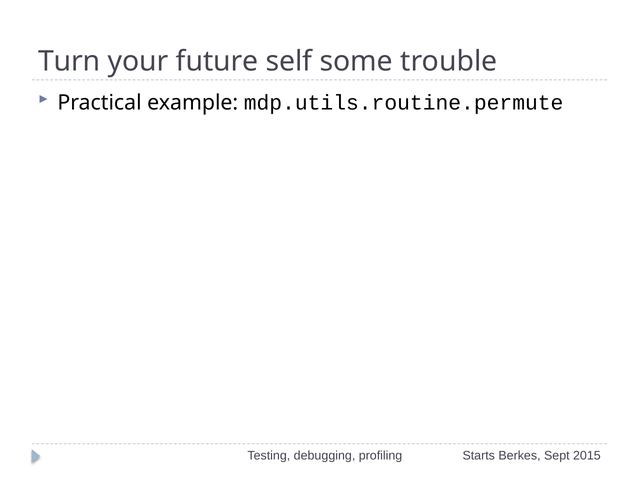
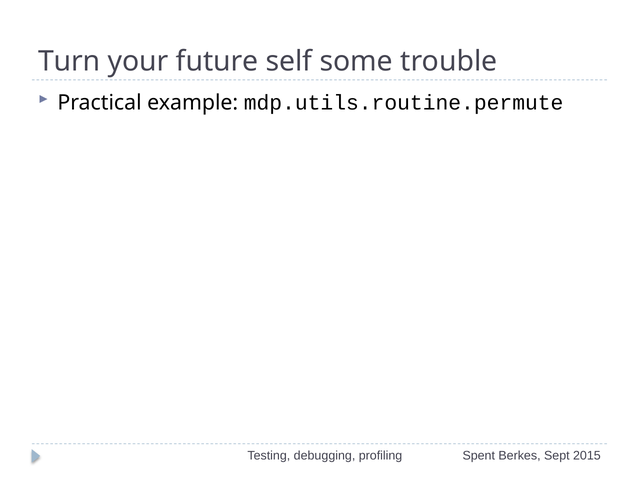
Starts: Starts -> Spent
